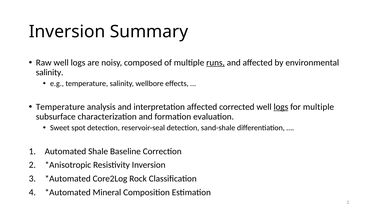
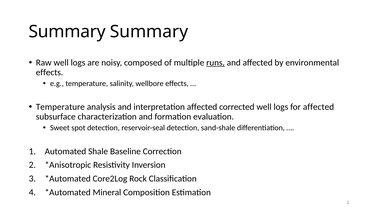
Inversion at (67, 32): Inversion -> Summary
salinity at (50, 73): salinity -> effects
logs at (281, 107) underline: present -> none
for multiple: multiple -> affected
